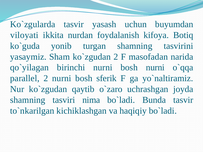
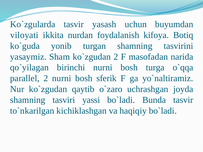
bosh nurni: nurni -> turga
nima: nima -> yassi
